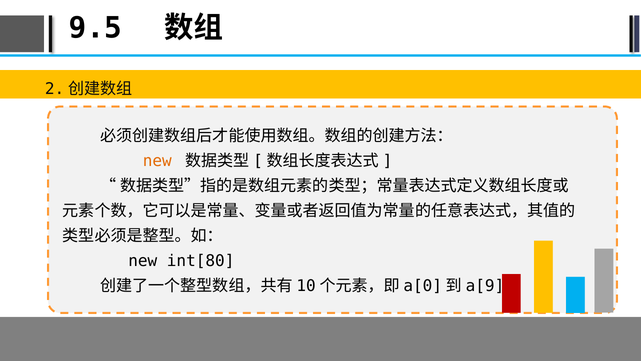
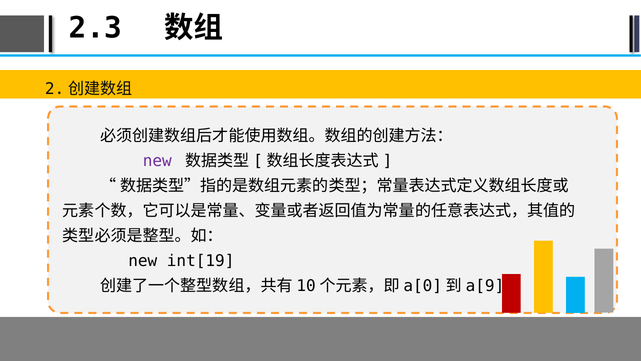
9.5: 9.5 -> 2.3
new at (157, 161) colour: orange -> purple
int[80: int[80 -> int[19
